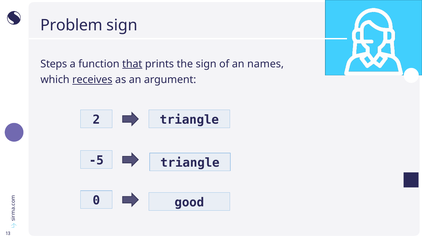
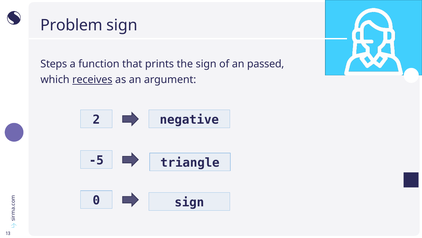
that underline: present -> none
names: names -> passed
2 triangle: triangle -> negative
good at (189, 202): good -> sign
